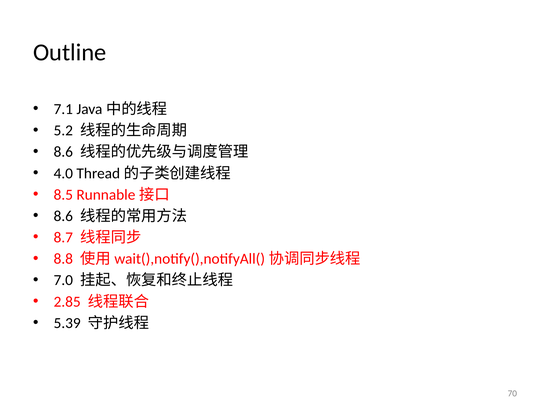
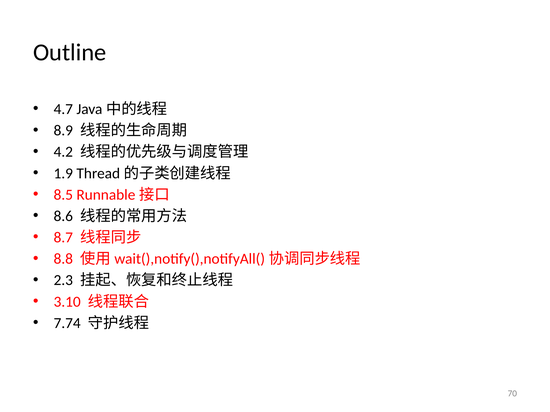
7.1: 7.1 -> 4.7
5.2: 5.2 -> 8.9
8.6 at (63, 152): 8.6 -> 4.2
4.0: 4.0 -> 1.9
7.0: 7.0 -> 2.3
2.85: 2.85 -> 3.10
5.39: 5.39 -> 7.74
